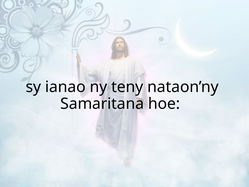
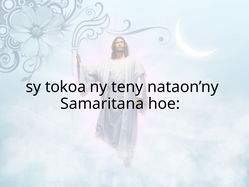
ianao: ianao -> tokoa
